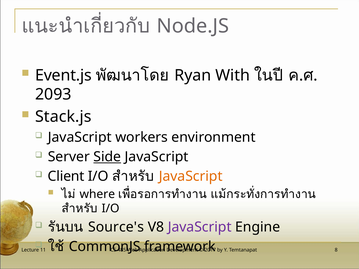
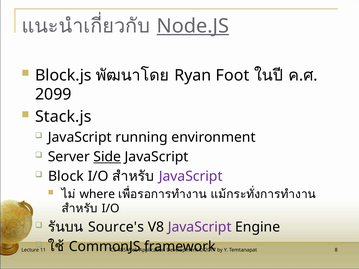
Node.JS underline: none -> present
Event.js: Event.js -> Block.js
With: With -> Foot
2093: 2093 -> 2099
workers: workers -> running
Client: Client -> Block
JavaScript at (191, 177) colour: orange -> purple
